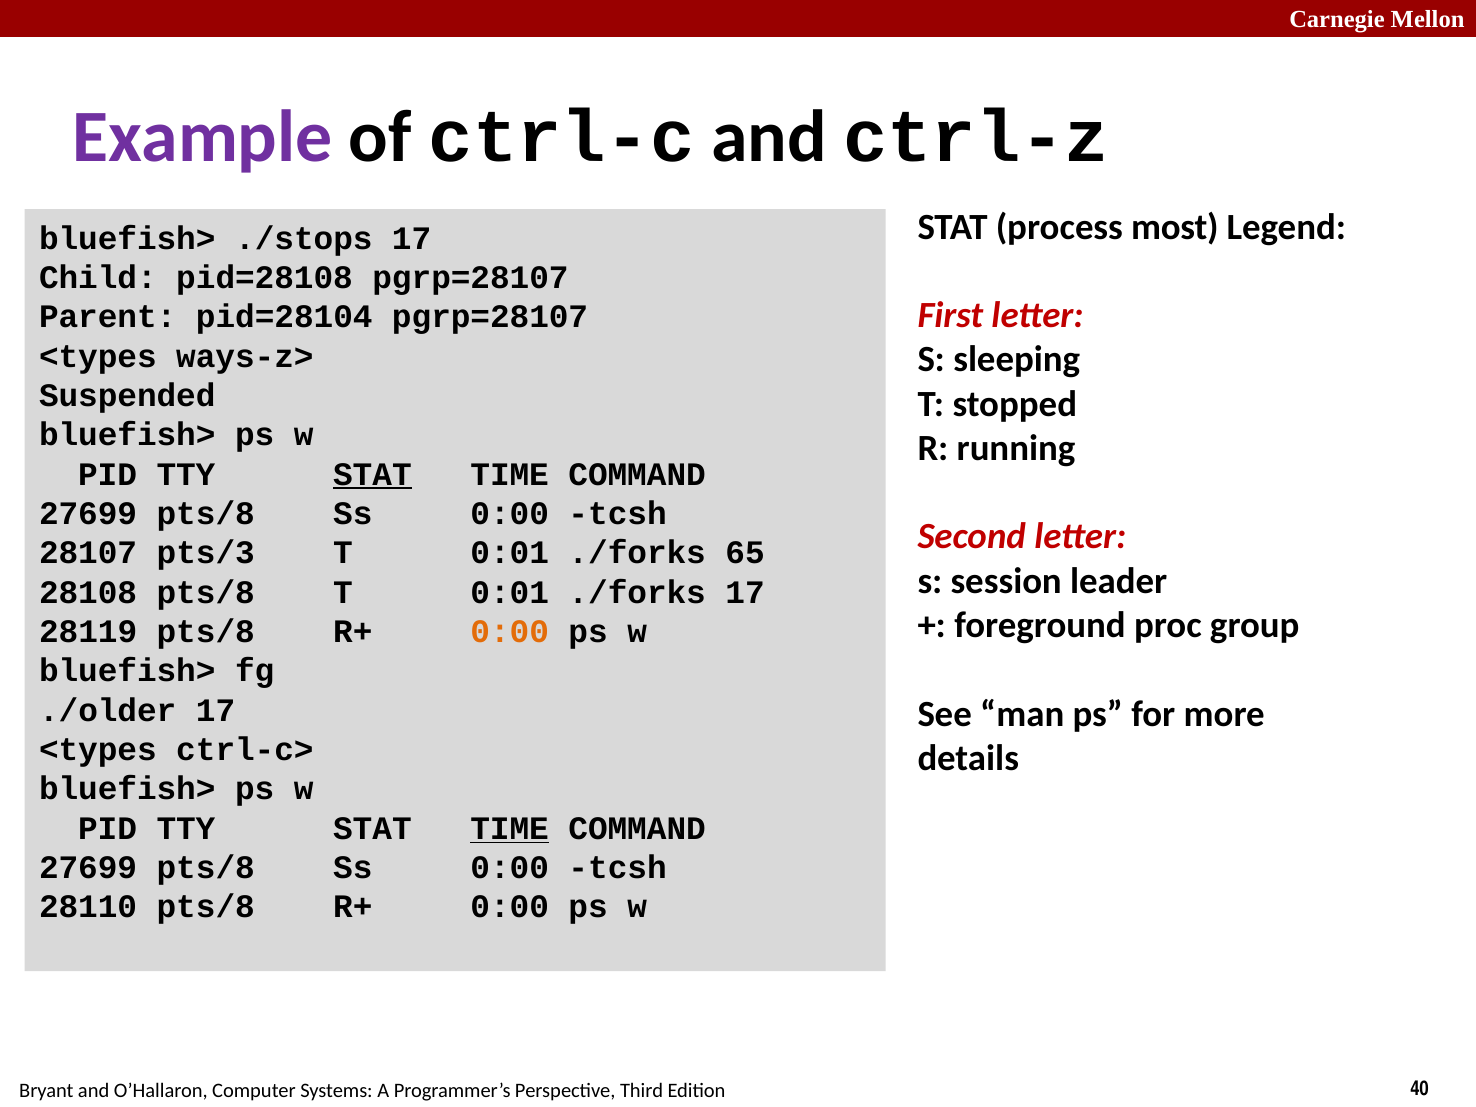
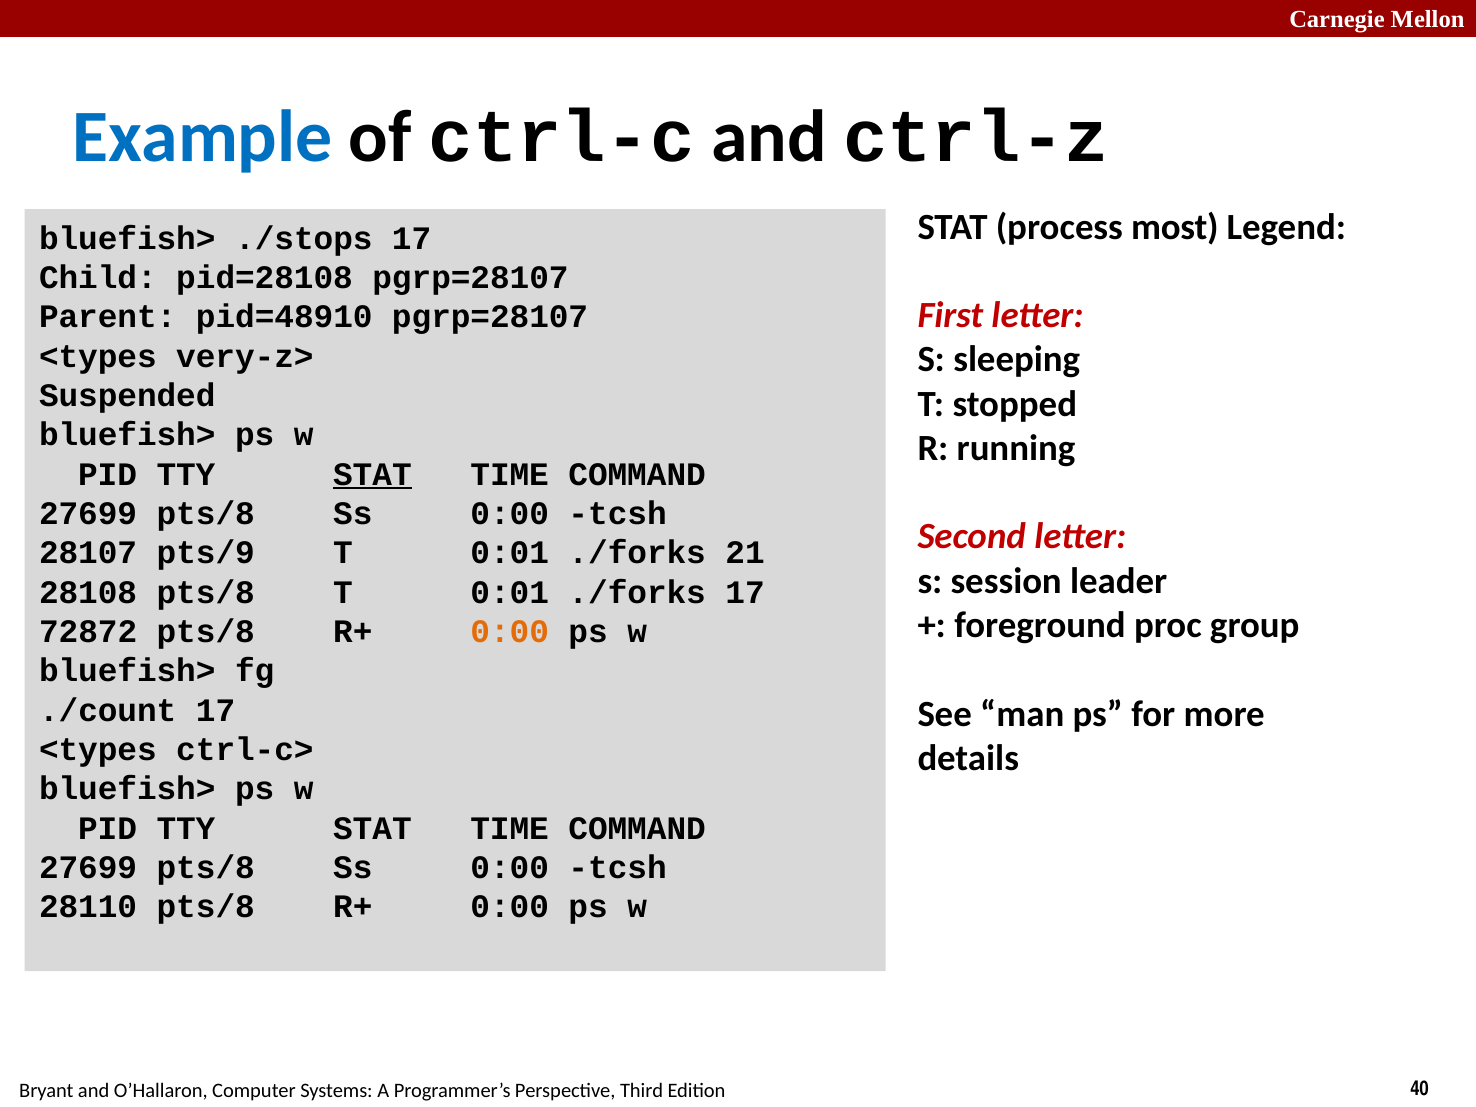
Example colour: purple -> blue
pid=28104: pid=28104 -> pid=48910
ways-z>: ways-z> -> very-z>
pts/3: pts/3 -> pts/9
65: 65 -> 21
28119: 28119 -> 72872
./older: ./older -> ./count
TIME at (510, 828) underline: present -> none
